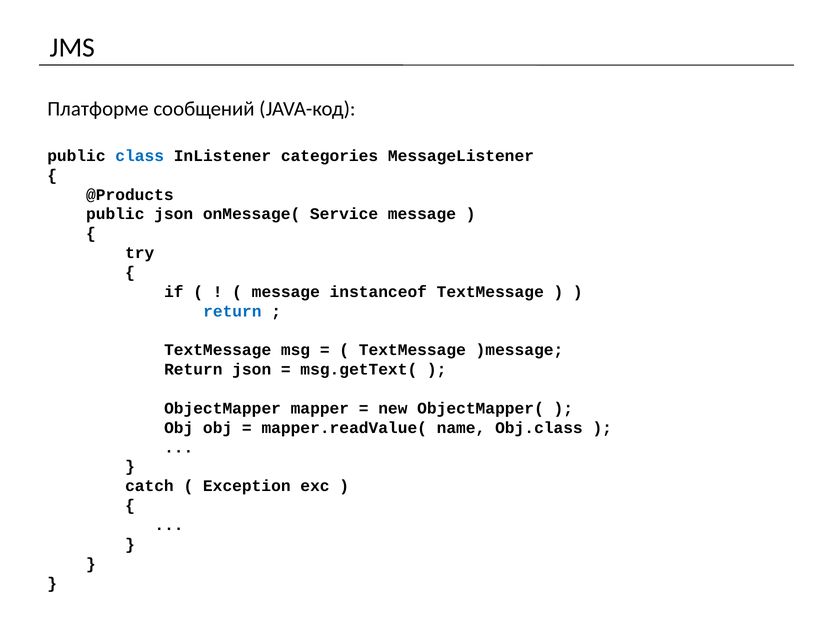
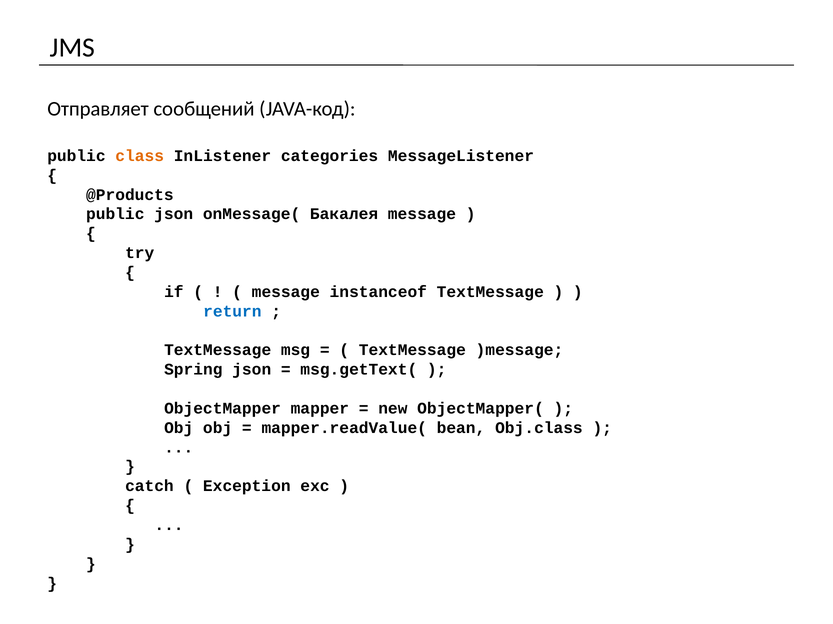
Платформе: Платформе -> Отправляет
class colour: blue -> orange
Service: Service -> Бакалея
Return at (193, 370): Return -> Spring
name: name -> bean
